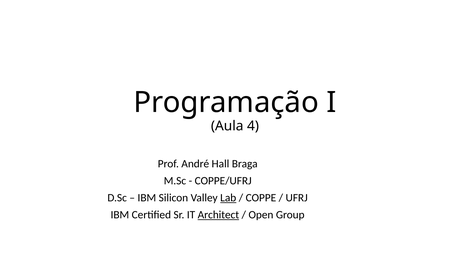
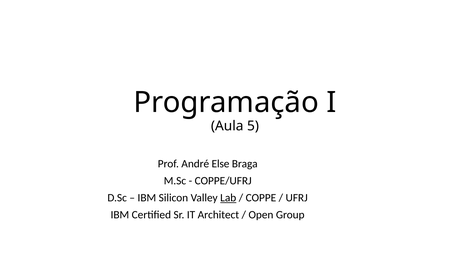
4: 4 -> 5
Hall: Hall -> Else
Architect underline: present -> none
